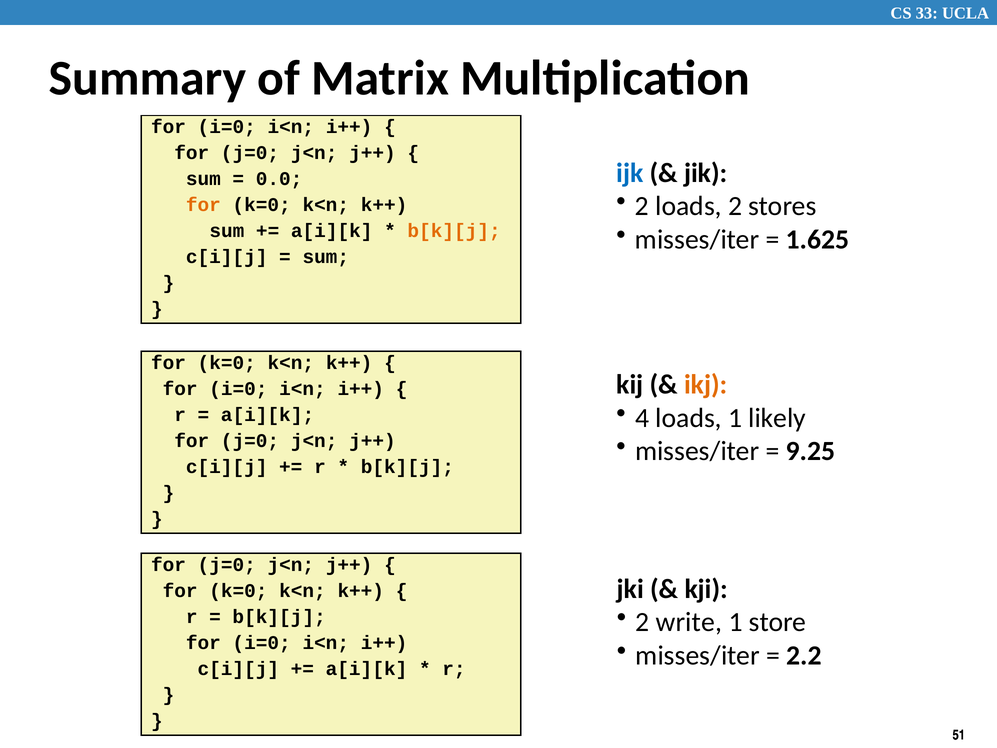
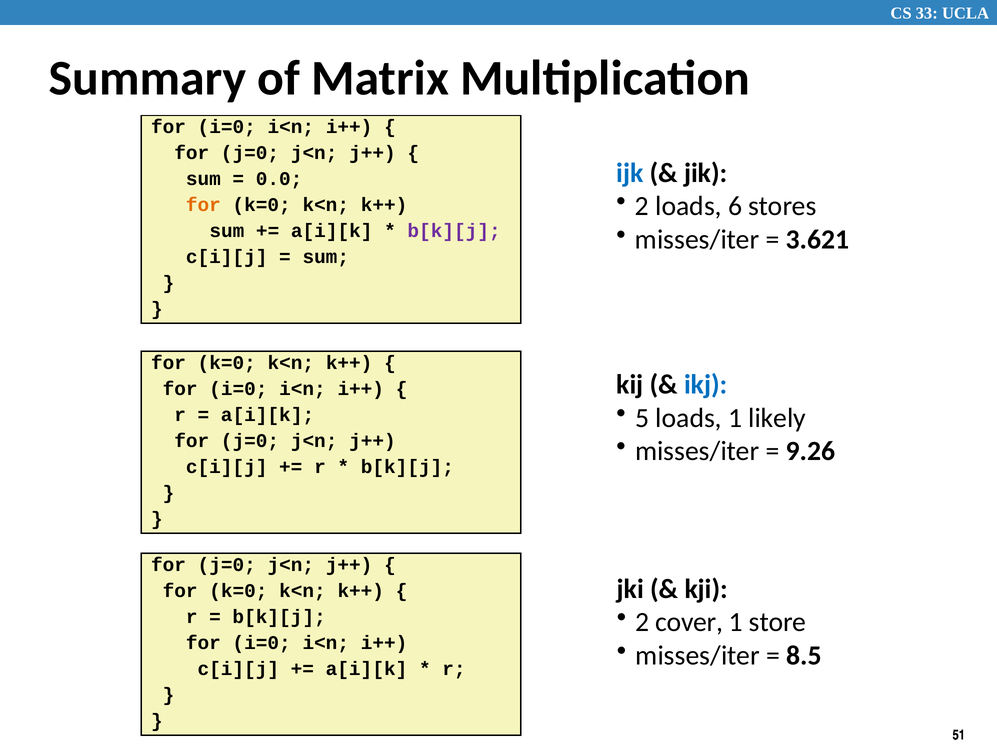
loads 2: 2 -> 6
b[k][j at (454, 231) colour: orange -> purple
1.625: 1.625 -> 3.621
ikj colour: orange -> blue
4: 4 -> 5
9.25: 9.25 -> 9.26
write: write -> cover
2.2: 2.2 -> 8.5
